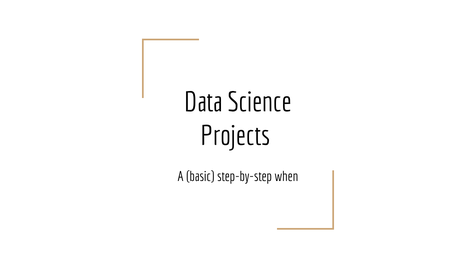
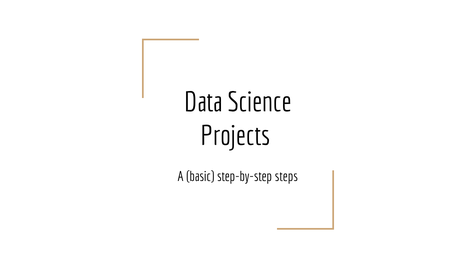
when: when -> steps
